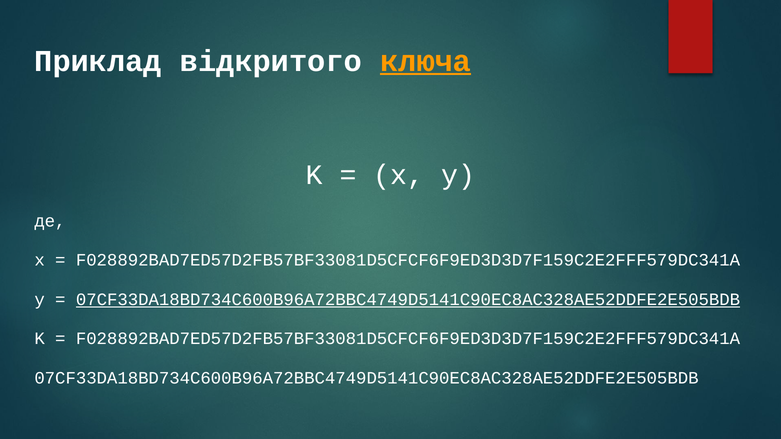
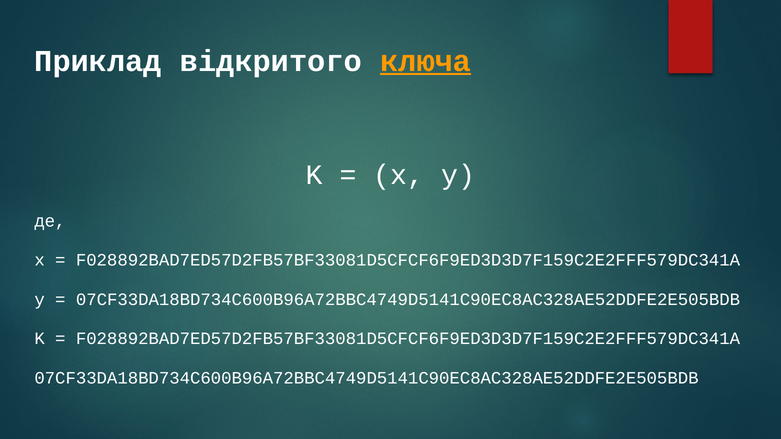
07CF33DA18BD734C600B96A72BBC4749D5141C90EC8AC328AE52DDFE2E505BDB at (408, 300) underline: present -> none
